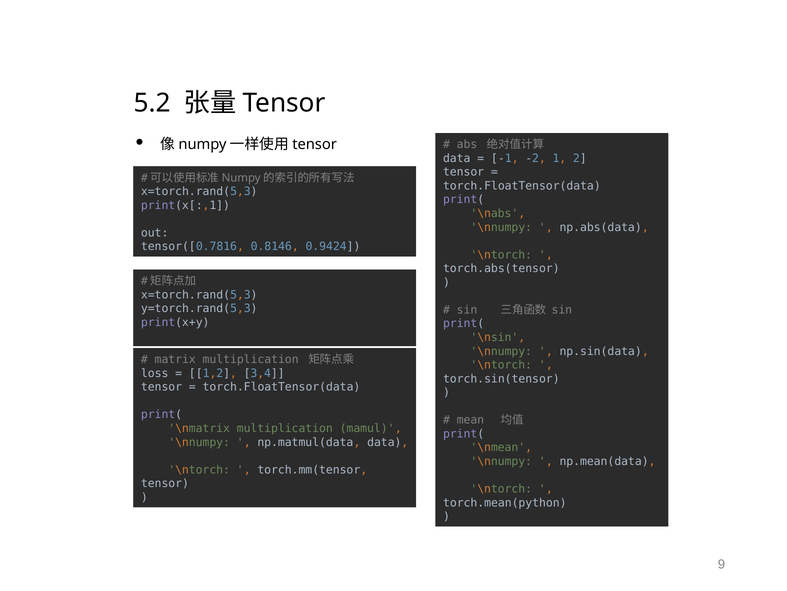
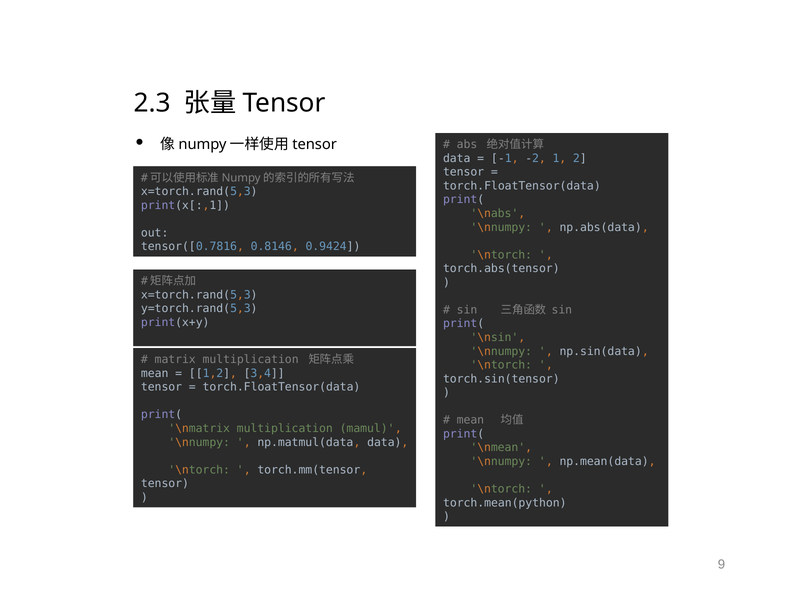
5.2: 5.2 -> 2.3
loss at (155, 373): loss -> mean
